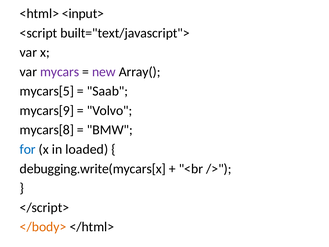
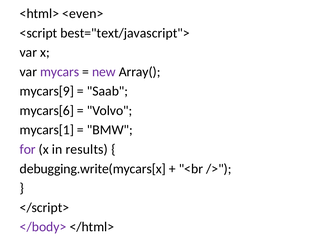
<input>: <input> -> <even>
built="text/javascript">: built="text/javascript"> -> best="text/javascript">
mycars[5: mycars[5 -> mycars[9
mycars[9: mycars[9 -> mycars[6
mycars[8: mycars[8 -> mycars[1
for colour: blue -> purple
loaded: loaded -> results
</body> colour: orange -> purple
